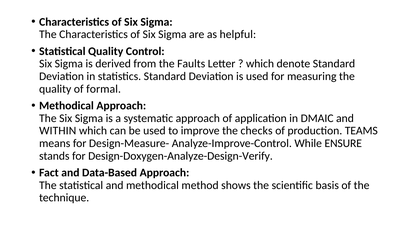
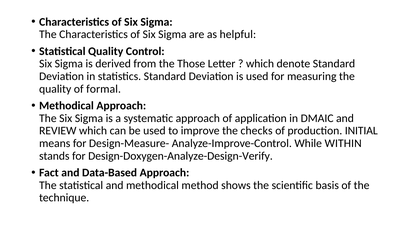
Faults: Faults -> Those
WITHIN: WITHIN -> REVIEW
TEAMS: TEAMS -> INITIAL
ENSURE: ENSURE -> WITHIN
